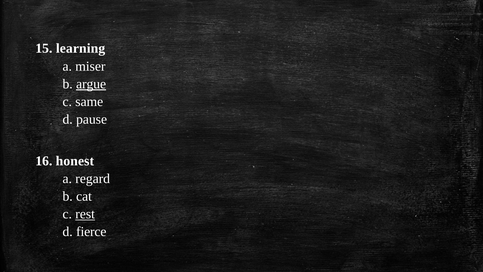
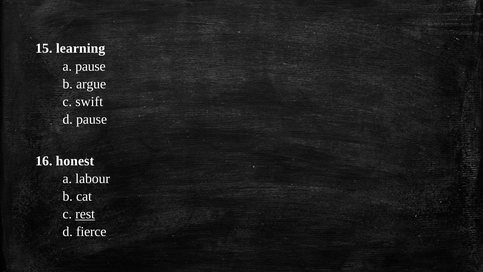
a miser: miser -> pause
argue underline: present -> none
same: same -> swift
regard: regard -> labour
